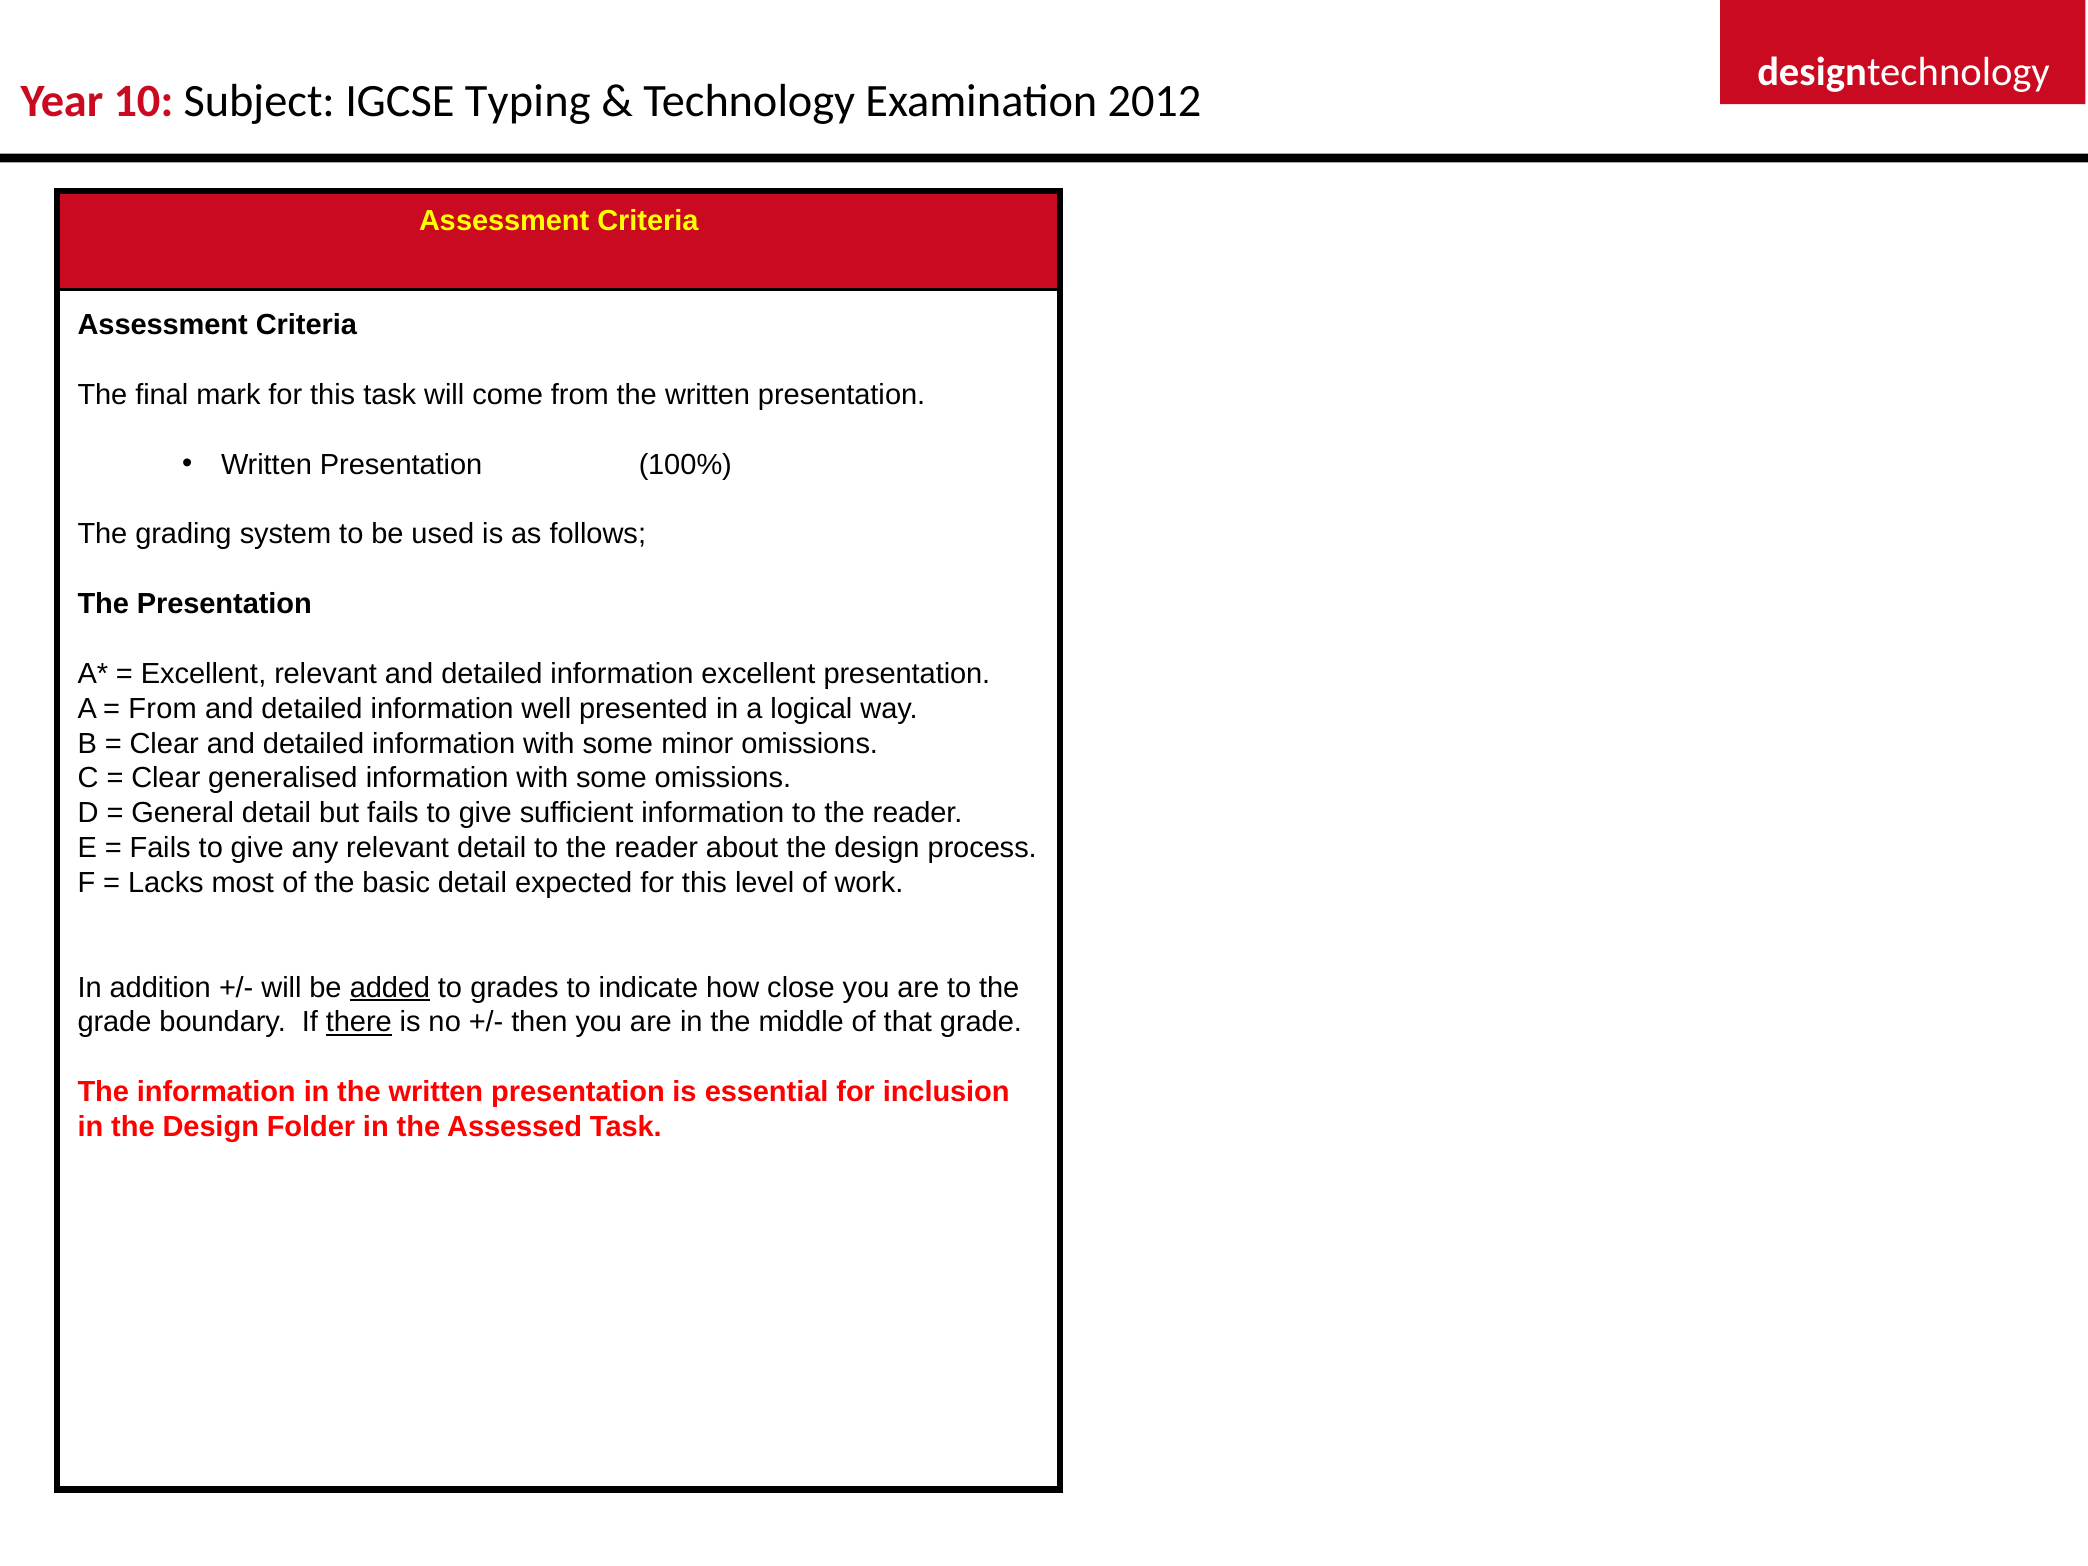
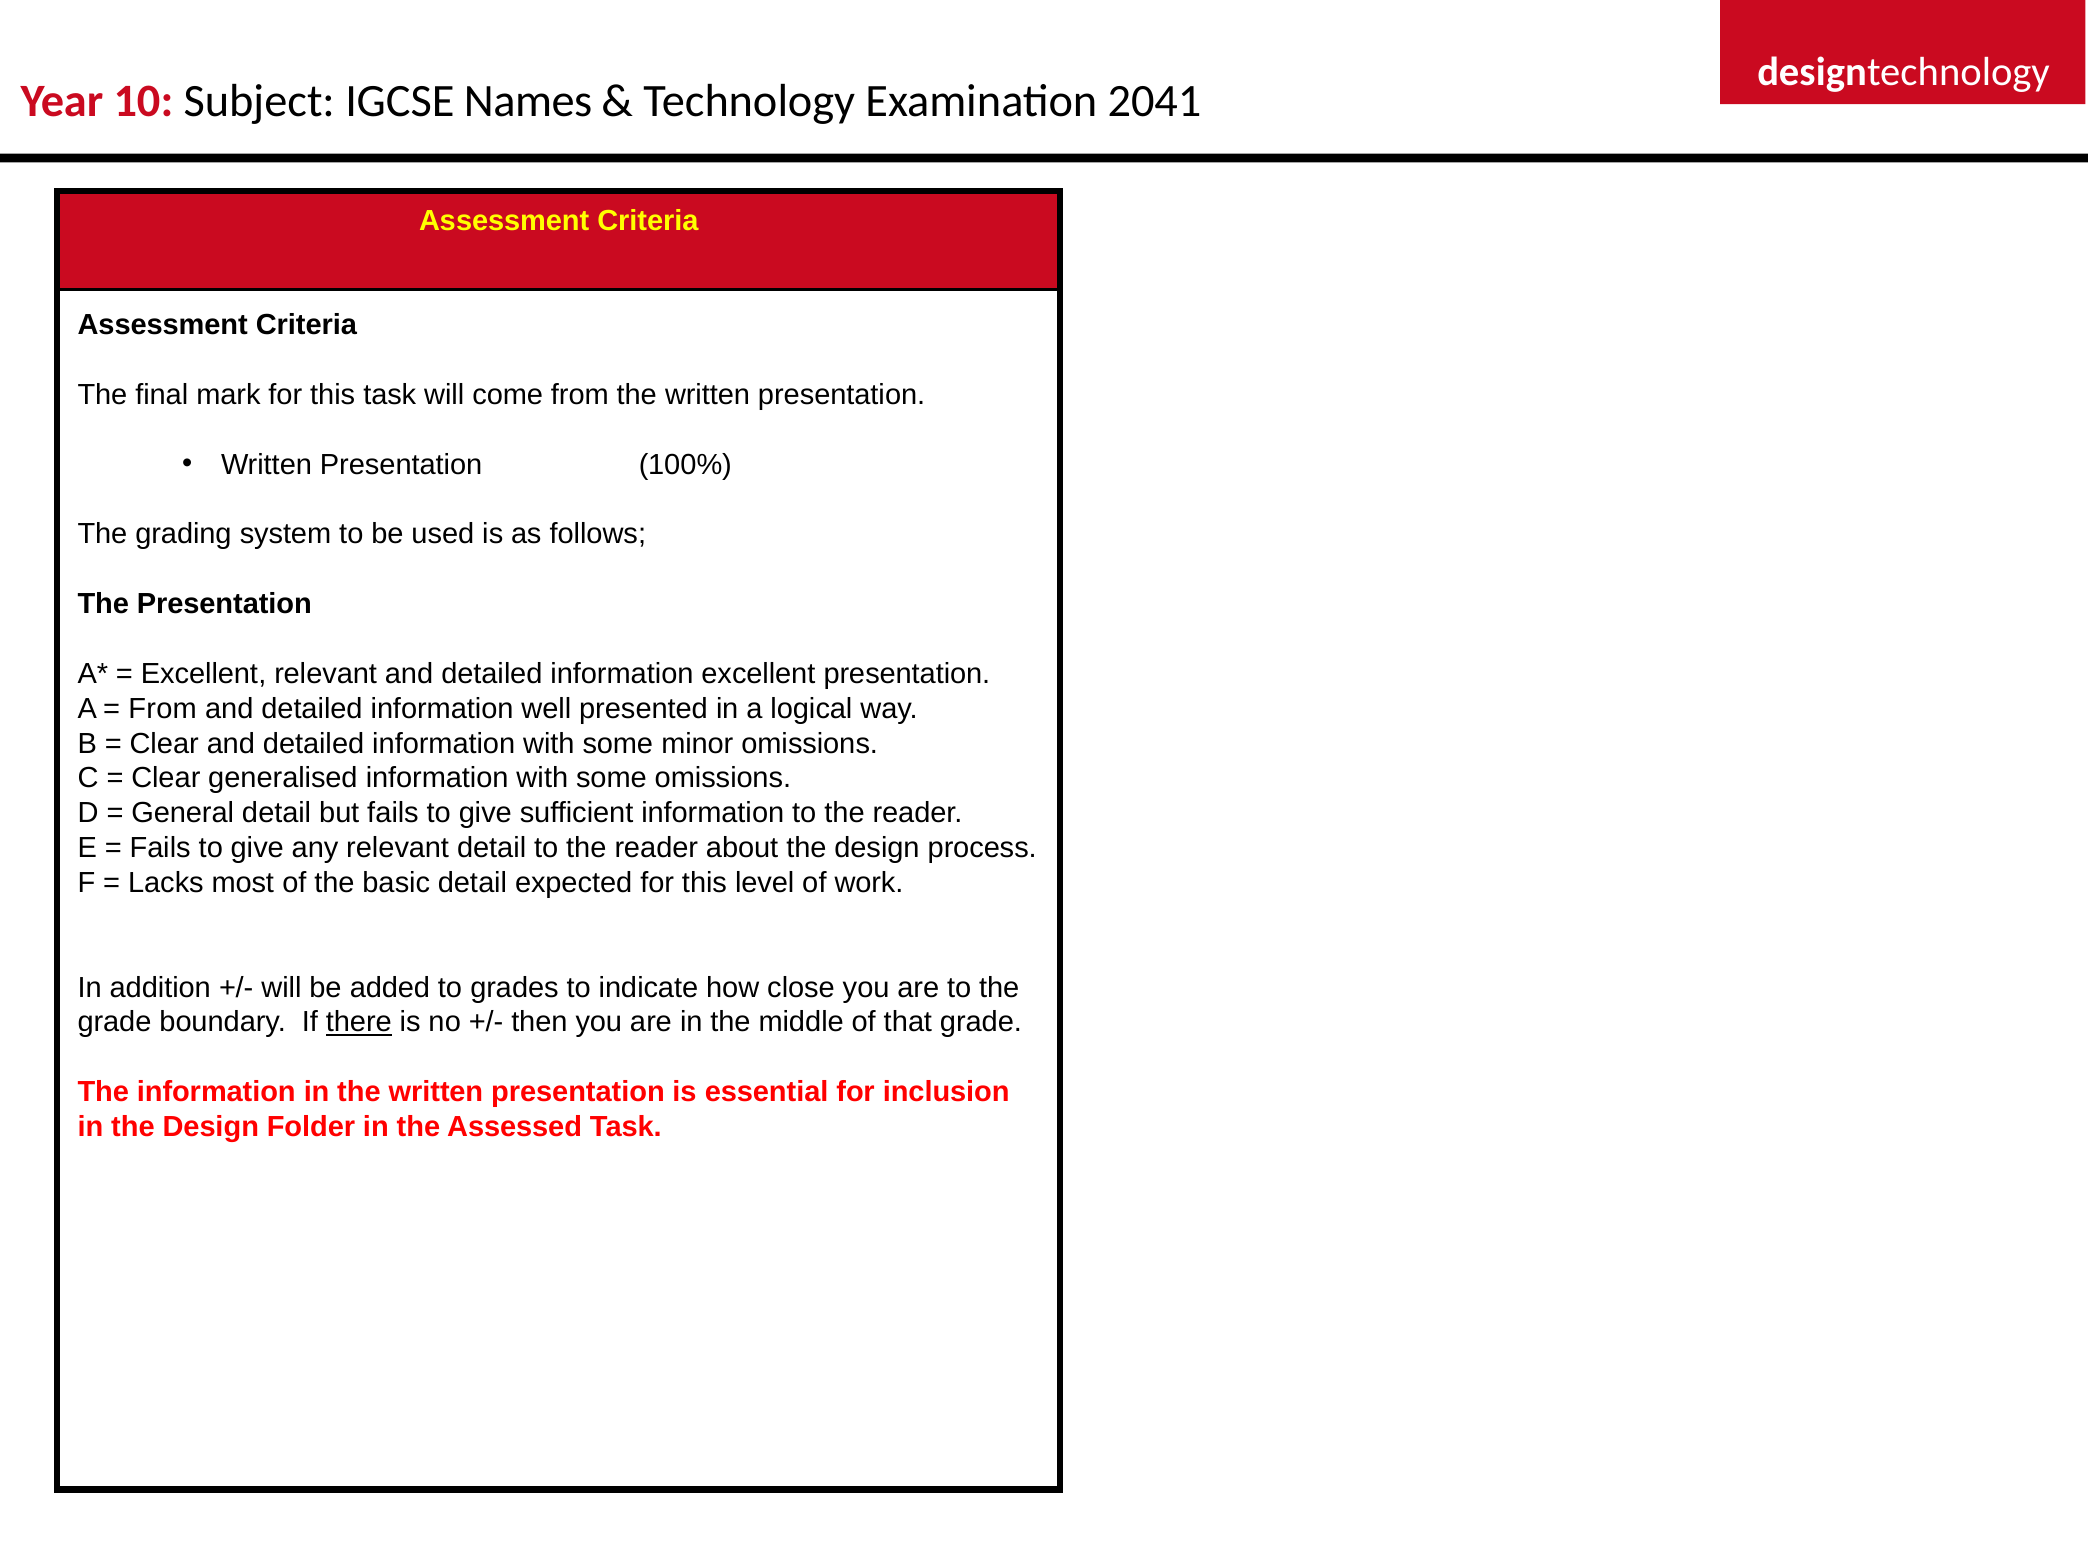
Typing: Typing -> Names
2012: 2012 -> 2041
added underline: present -> none
